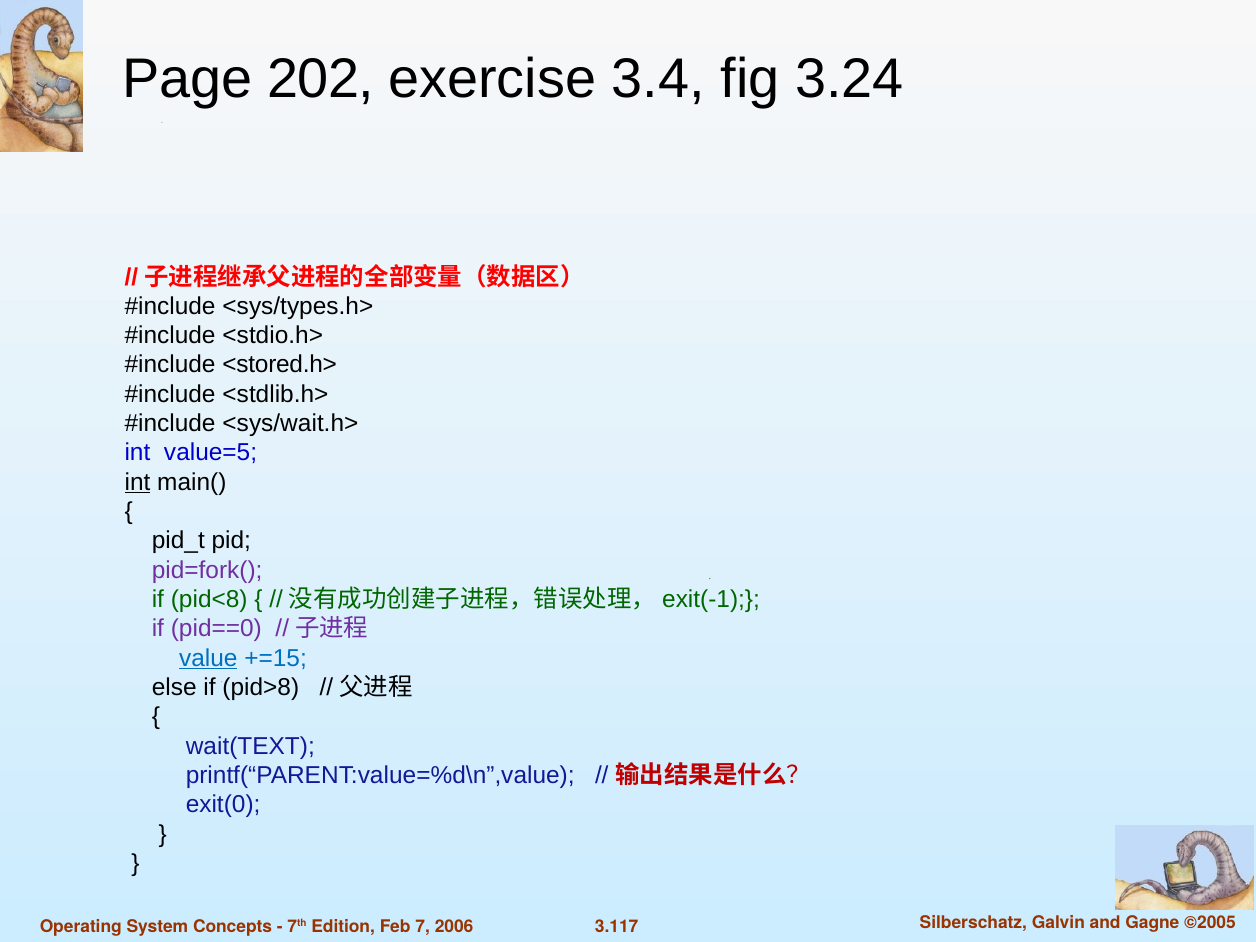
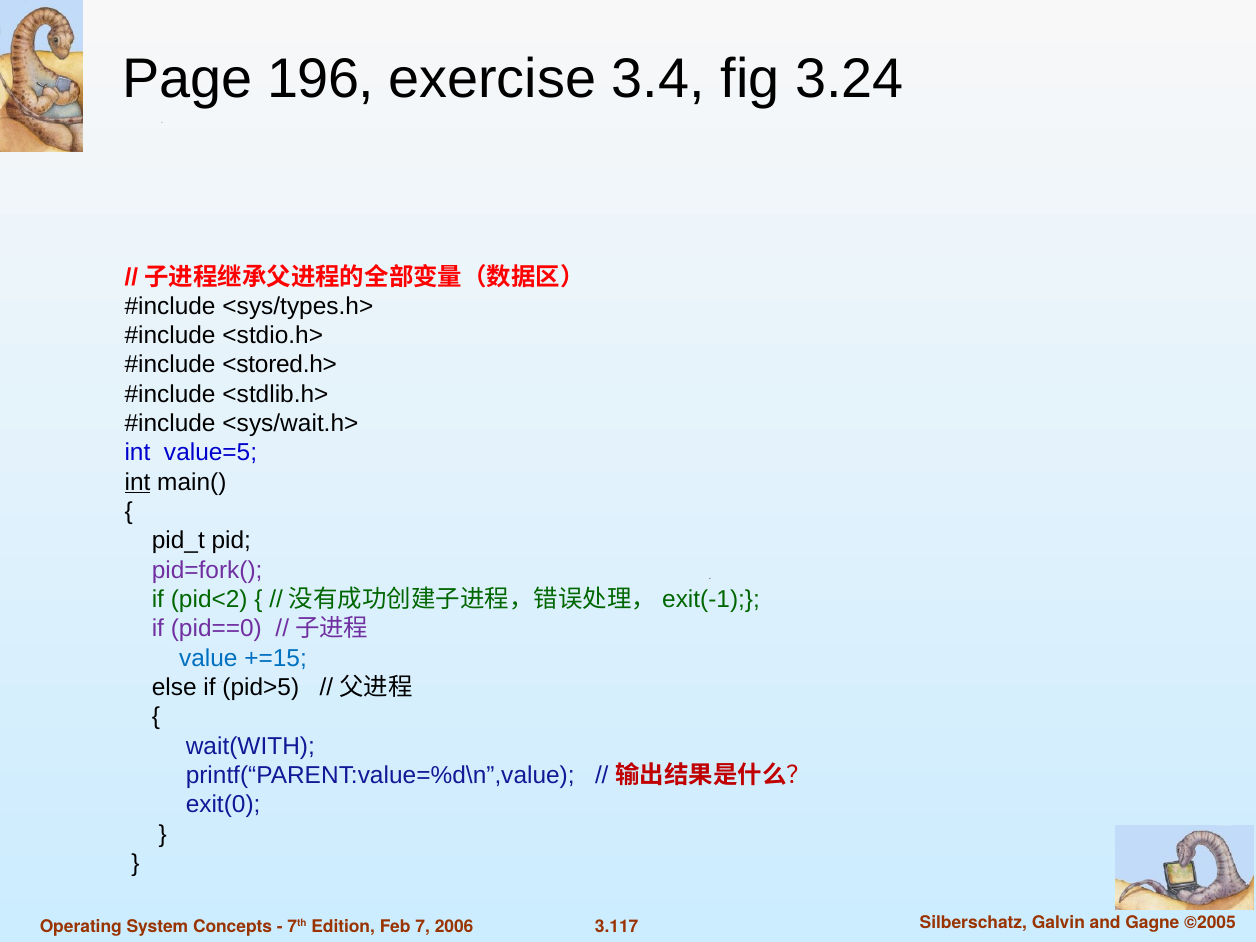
202: 202 -> 196
pid<8: pid<8 -> pid<2
value underline: present -> none
pid>8: pid>8 -> pid>5
wait(TEXT: wait(TEXT -> wait(WITH
